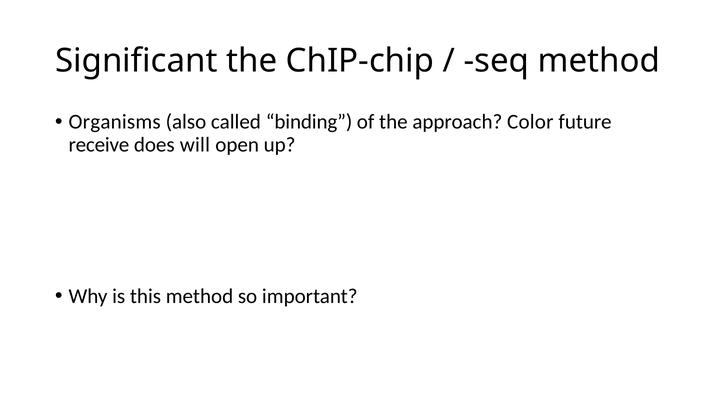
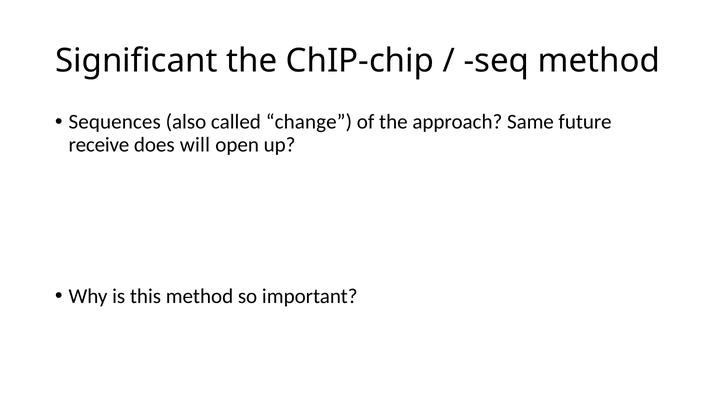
Organisms: Organisms -> Sequences
binding: binding -> change
Color: Color -> Same
